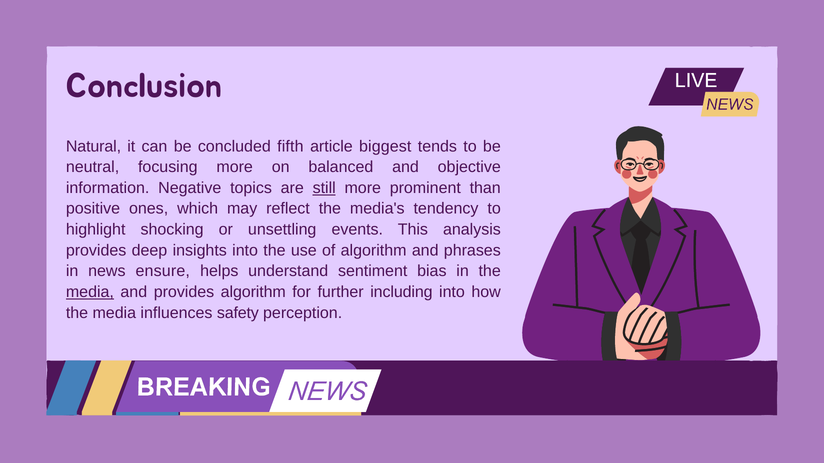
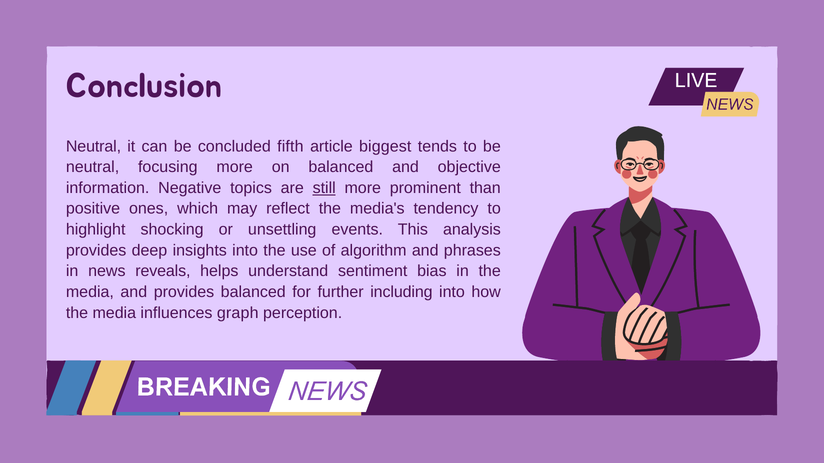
Natural at (93, 146): Natural -> Neutral
ensure: ensure -> reveals
media at (90, 292) underline: present -> none
provides algorithm: algorithm -> balanced
safety: safety -> graph
